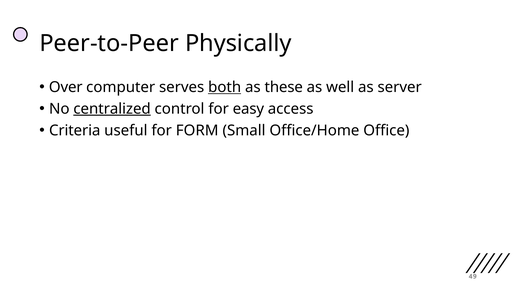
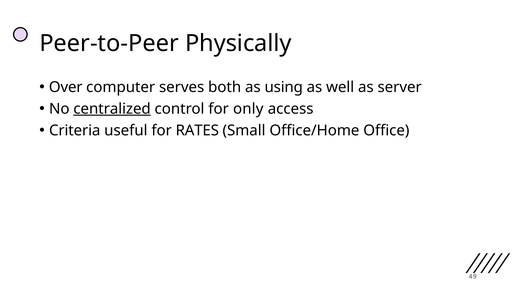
both underline: present -> none
these: these -> using
easy: easy -> only
FORM: FORM -> RATES
